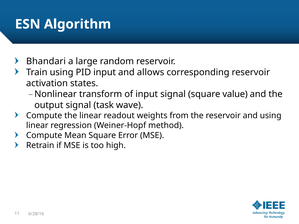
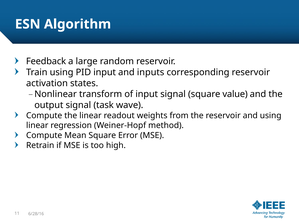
Bhandari: Bhandari -> Feedback
allows: allows -> inputs
